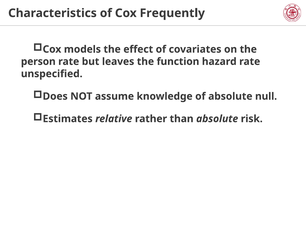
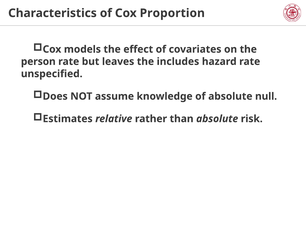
Frequently: Frequently -> Proportion
function: function -> includes
